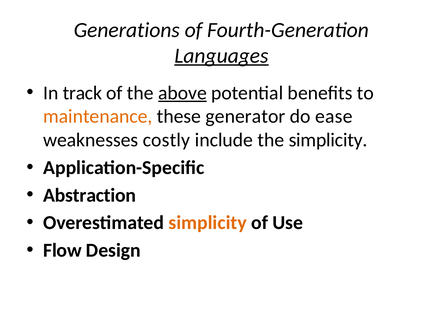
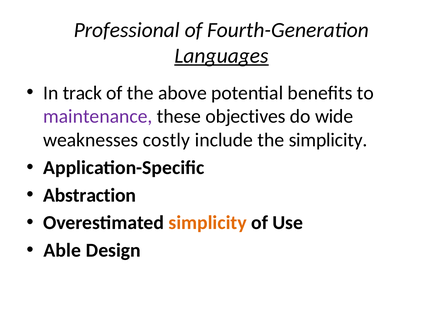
Generations: Generations -> Professional
above underline: present -> none
maintenance colour: orange -> purple
generator: generator -> objectives
ease: ease -> wide
Flow: Flow -> Able
